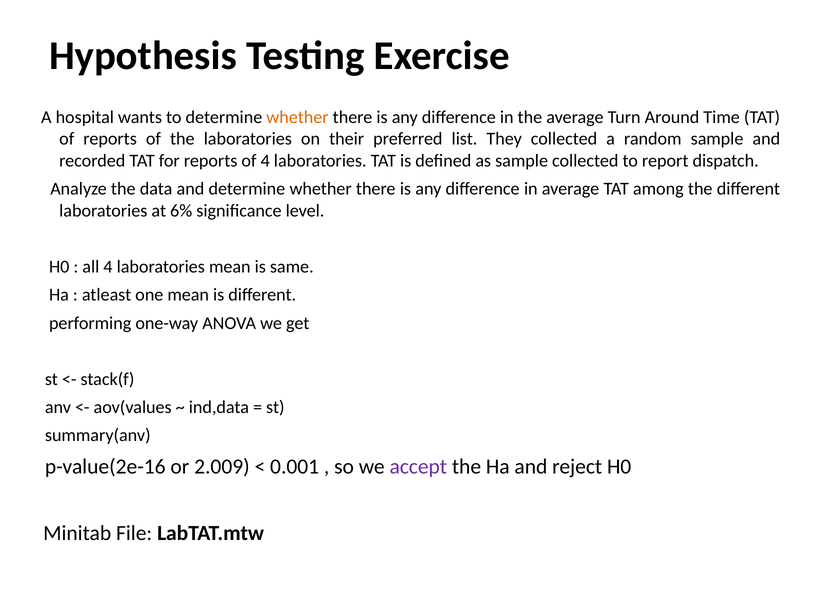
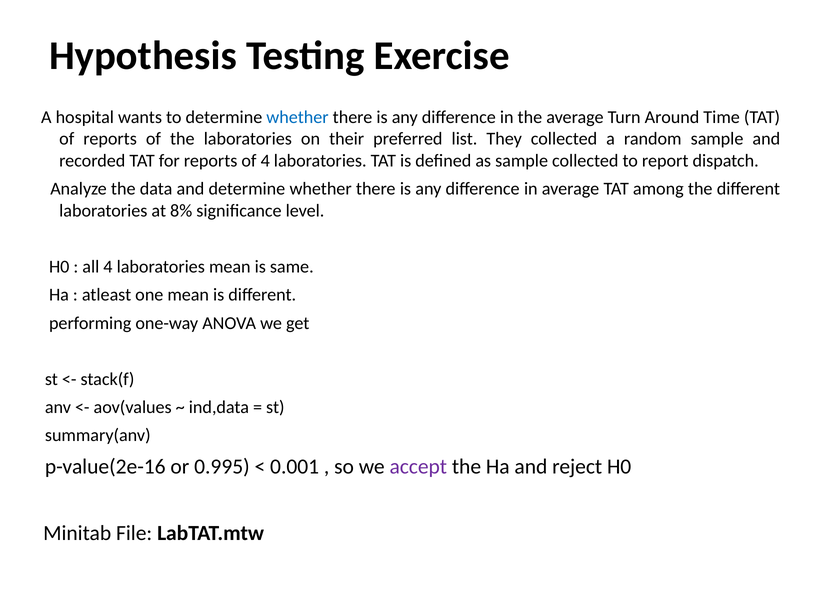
whether at (297, 117) colour: orange -> blue
6%: 6% -> 8%
2.009: 2.009 -> 0.995
